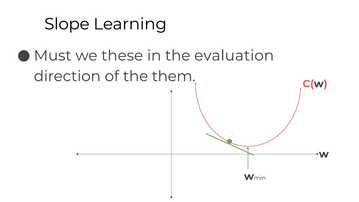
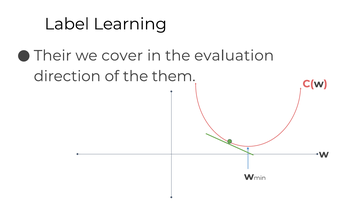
Slope: Slope -> Label
Must: Must -> Their
these: these -> cover
